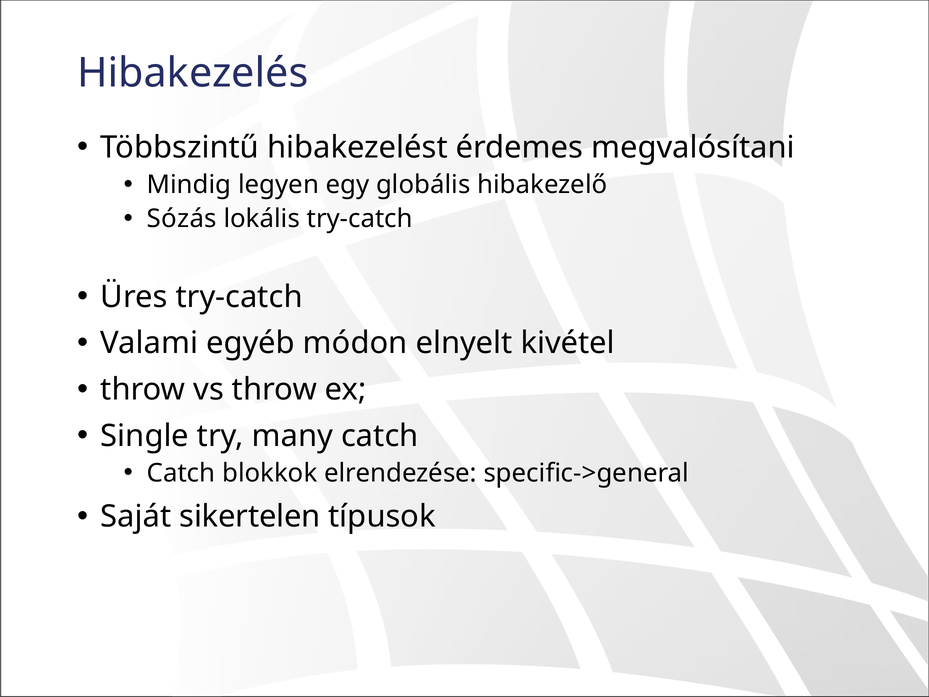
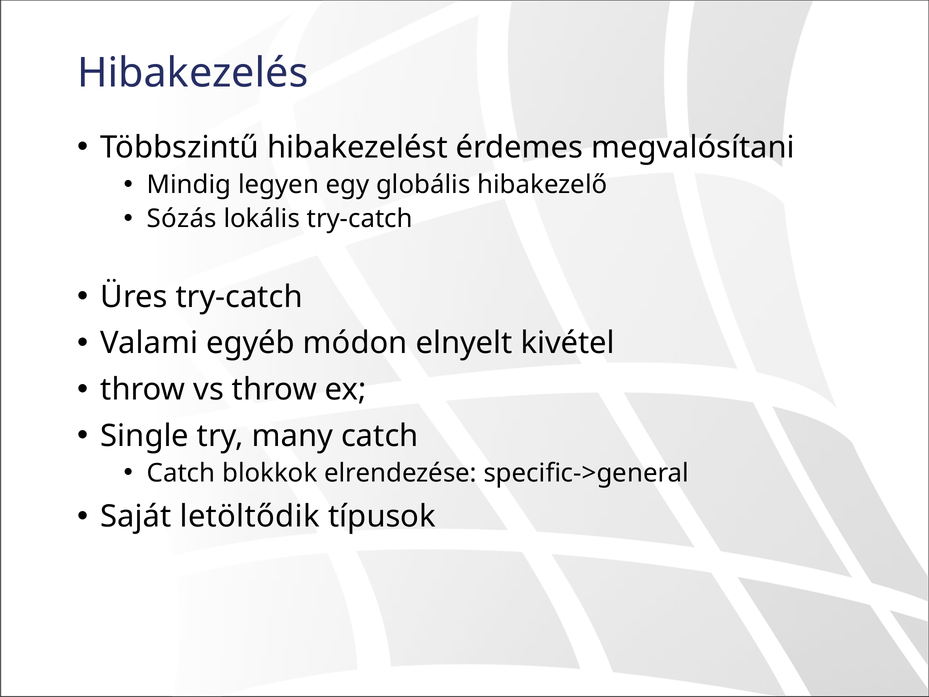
sikertelen: sikertelen -> letöltődik
